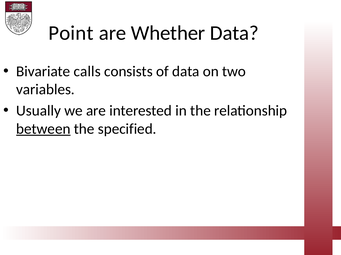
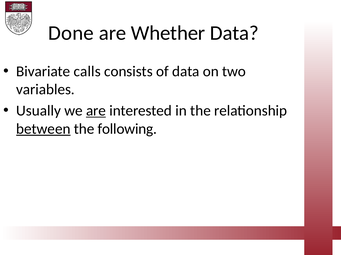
Point: Point -> Done
are at (96, 111) underline: none -> present
specified: specified -> following
